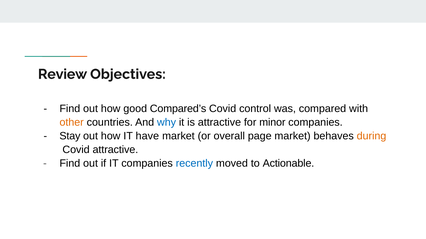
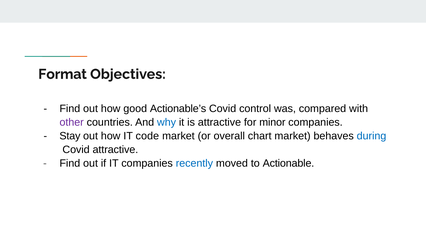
Review: Review -> Format
Compared’s: Compared’s -> Actionable’s
other colour: orange -> purple
have: have -> code
page: page -> chart
during colour: orange -> blue
